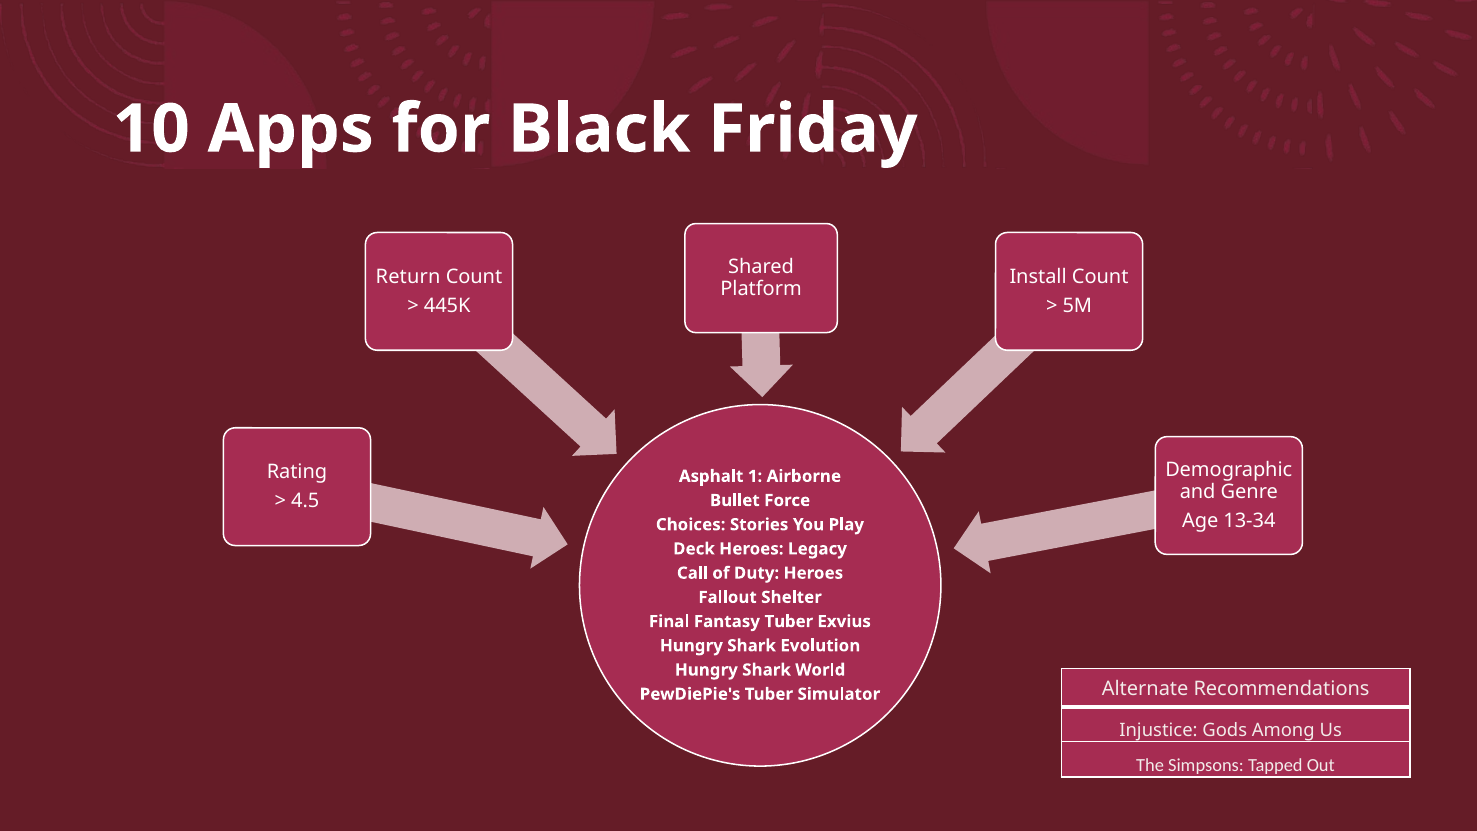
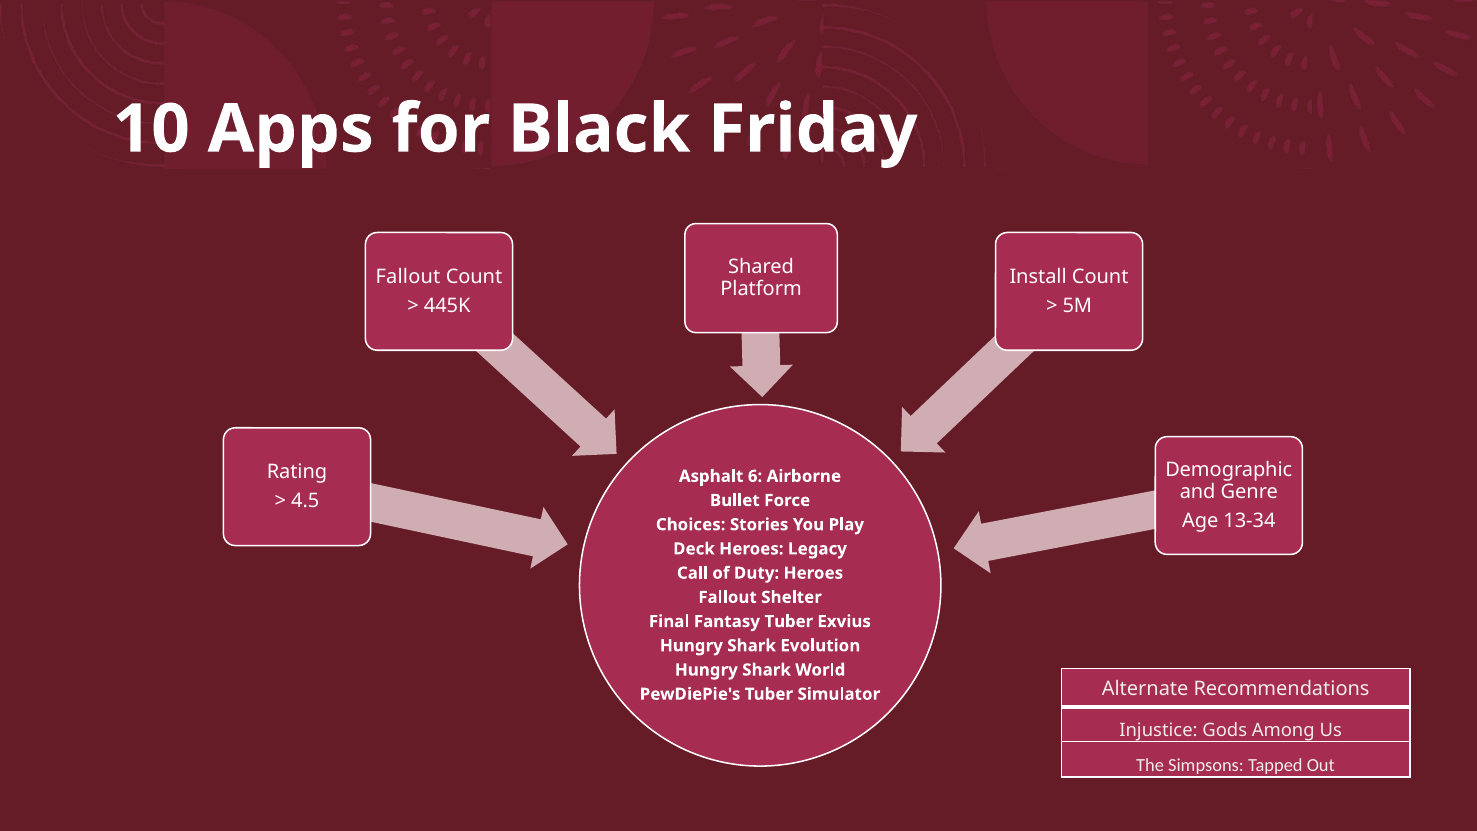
Return at (408, 277): Return -> Fallout
1: 1 -> 6
